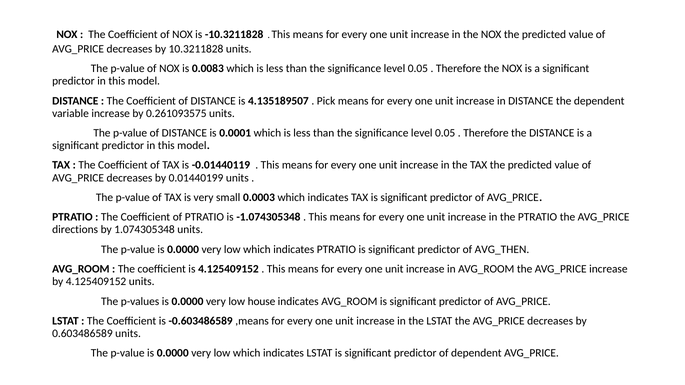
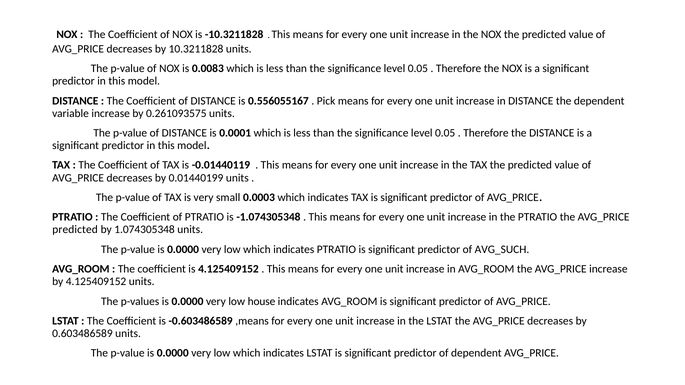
4.135189507: 4.135189507 -> 0.556055167
directions at (75, 230): directions -> predicted
AVG_THEN: AVG_THEN -> AVG_SUCH
